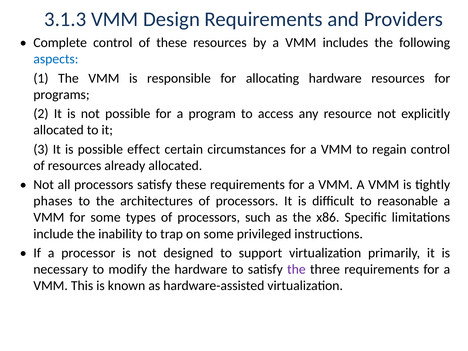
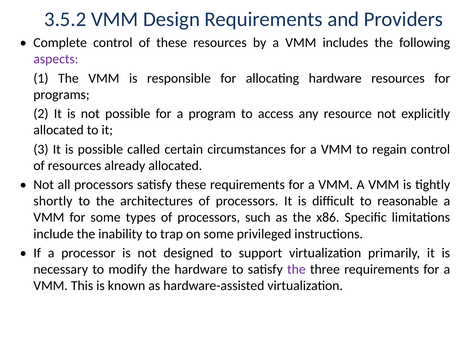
3.1.3: 3.1.3 -> 3.5.2
aspects colour: blue -> purple
effect: effect -> called
phases: phases -> shortly
